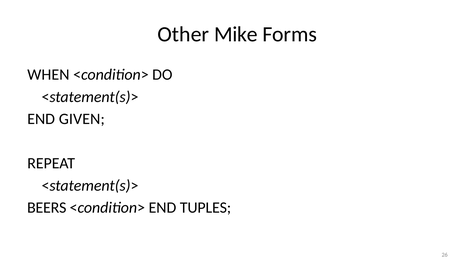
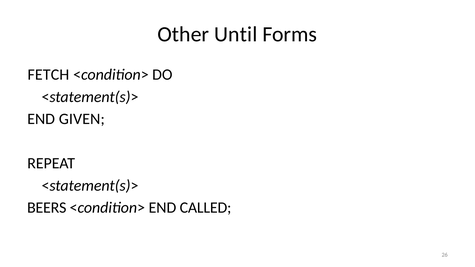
Mike: Mike -> Until
WHEN: WHEN -> FETCH
TUPLES: TUPLES -> CALLED
